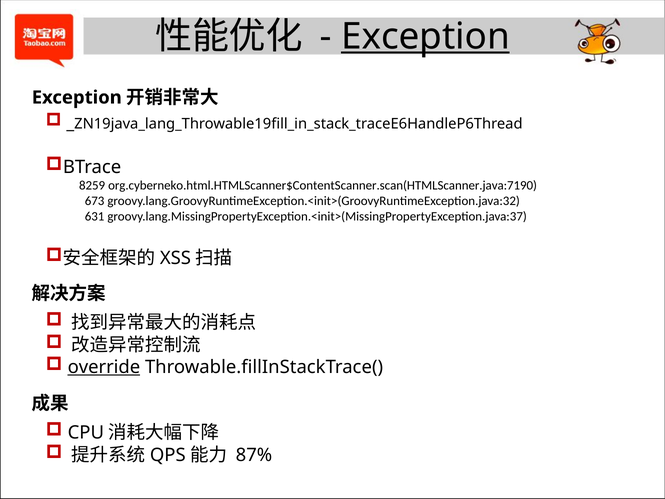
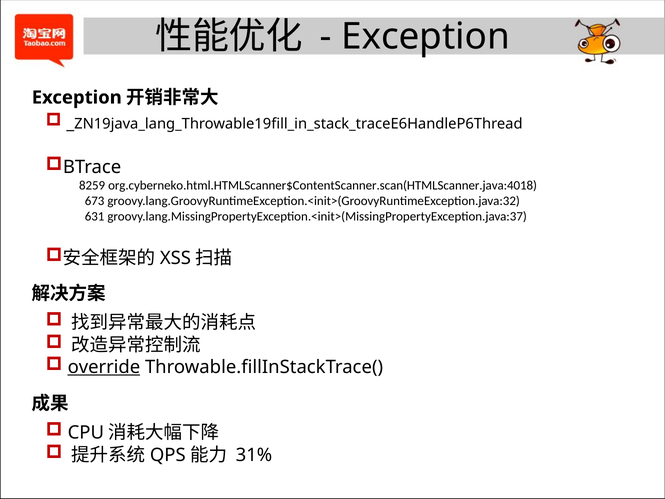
Exception at (426, 36) underline: present -> none
org.cyberneko.html.HTMLScanner$ContentScanner.scan(HTMLScanner.java:7190: org.cyberneko.html.HTMLScanner$ContentScanner.scan(HTMLScanner.java:7190 -> org.cyberneko.html.HTMLScanner$ContentScanner.scan(HTMLScanner.java:4018
87%: 87% -> 31%
